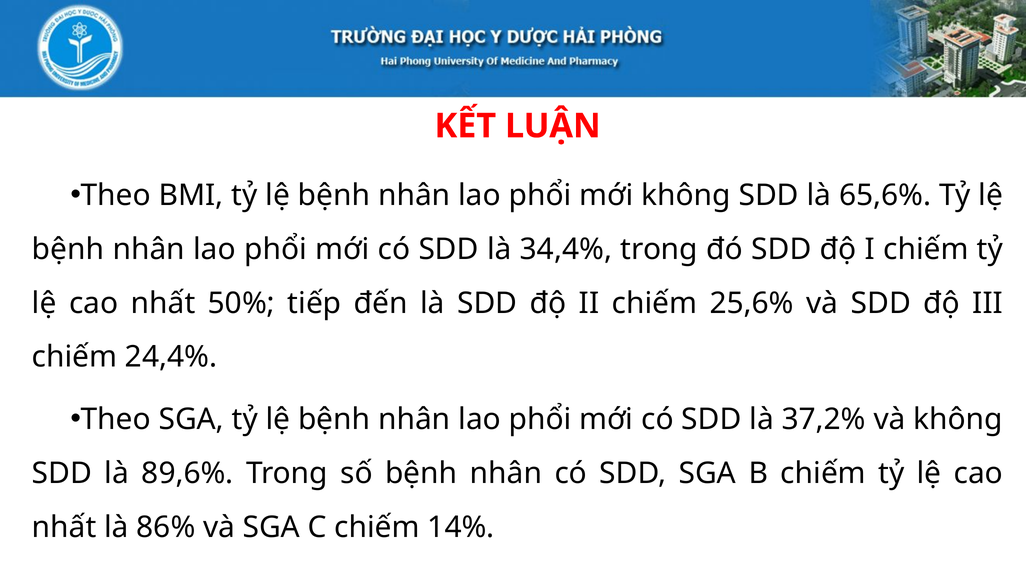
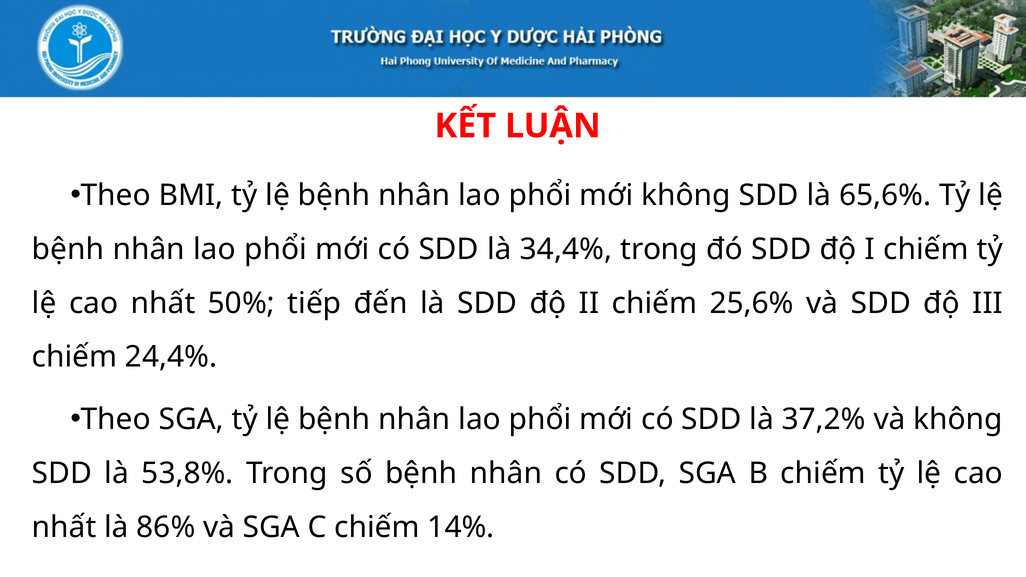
89,6%: 89,6% -> 53,8%
